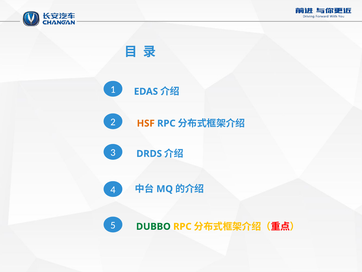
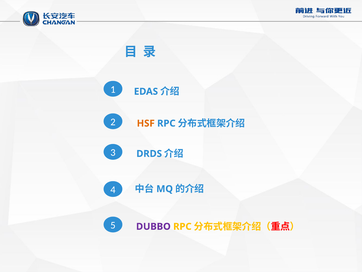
DUBBO colour: green -> purple
